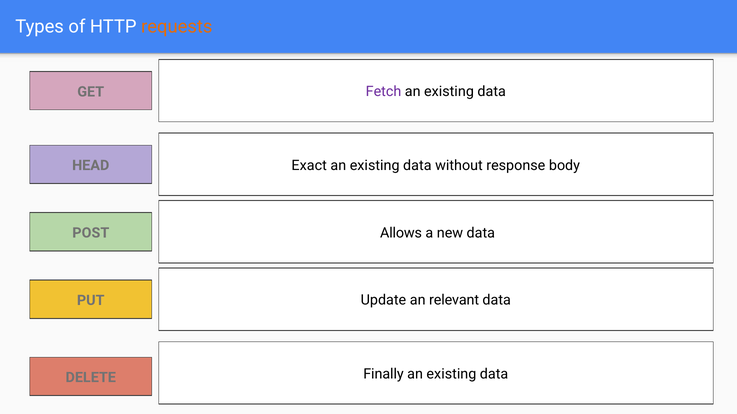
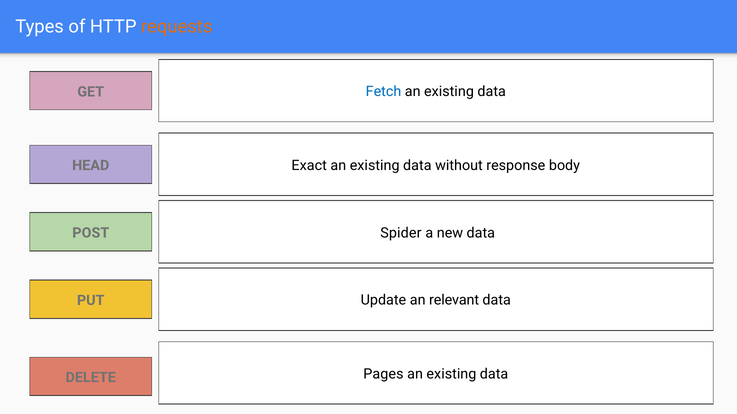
Fetch colour: purple -> blue
Allows: Allows -> Spider
Finally: Finally -> Pages
